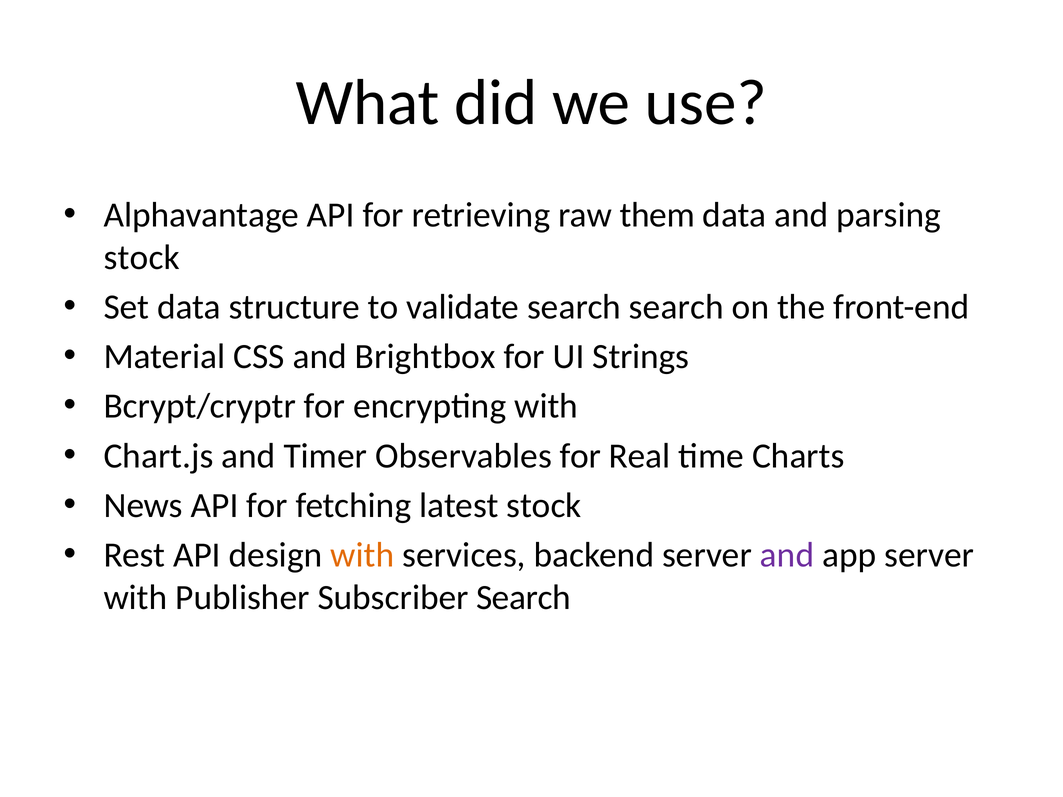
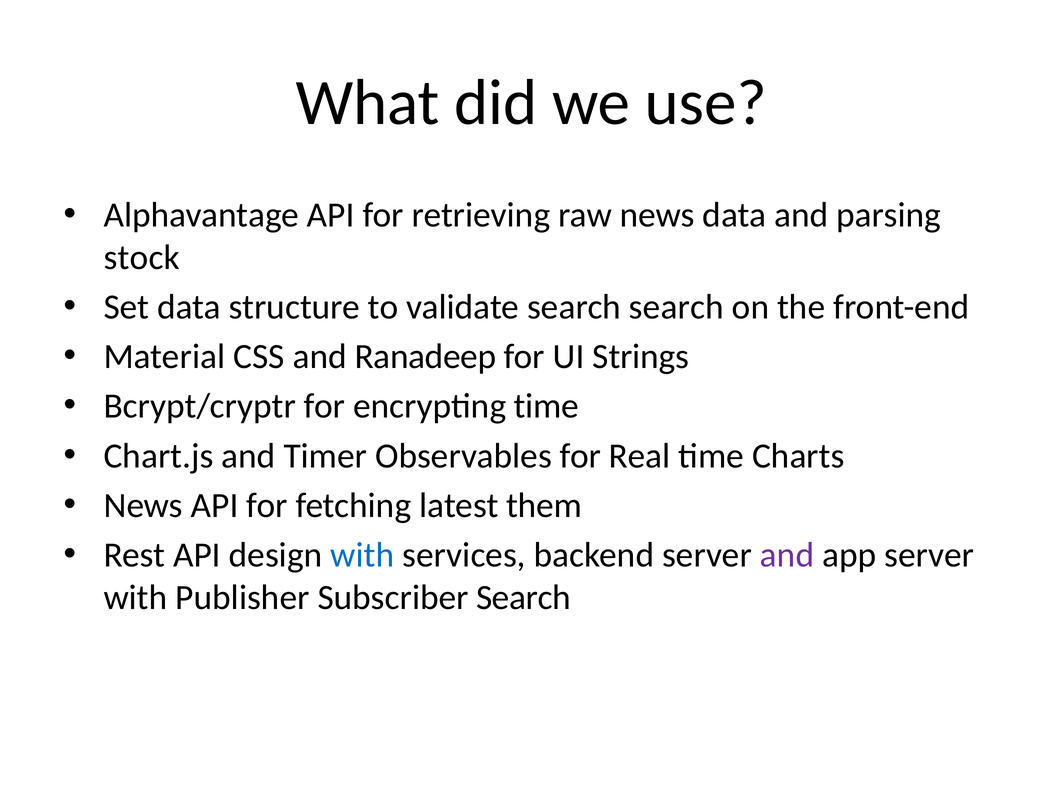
raw them: them -> news
Brightbox: Brightbox -> Ranadeep
encrypting with: with -> time
latest stock: stock -> them
with at (362, 555) colour: orange -> blue
